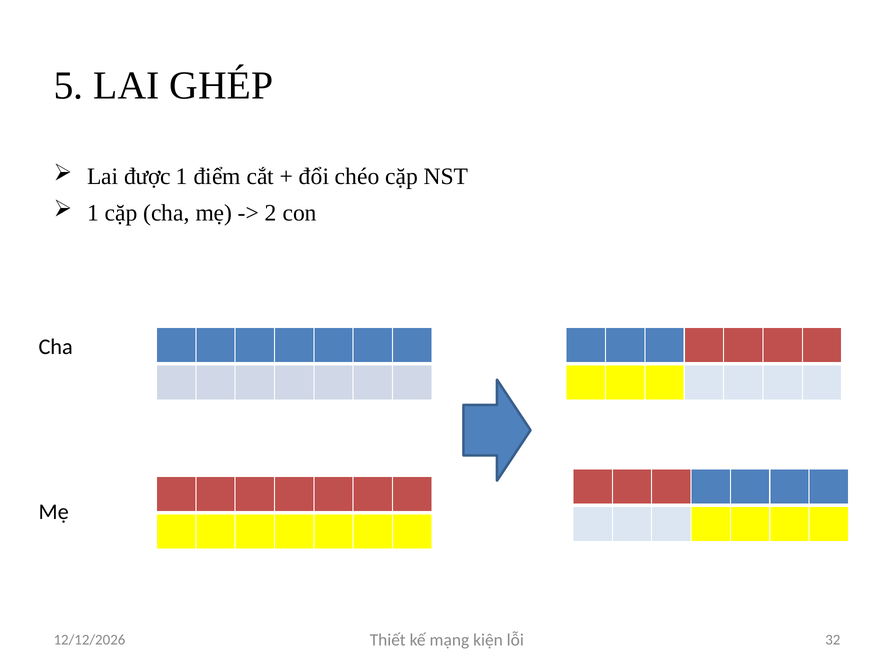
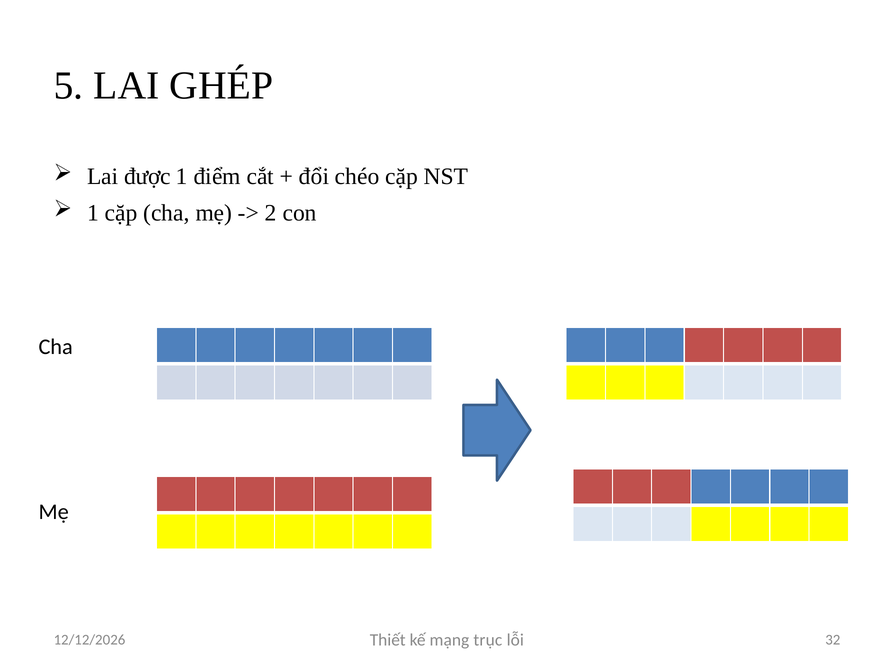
kiện: kiện -> trục
